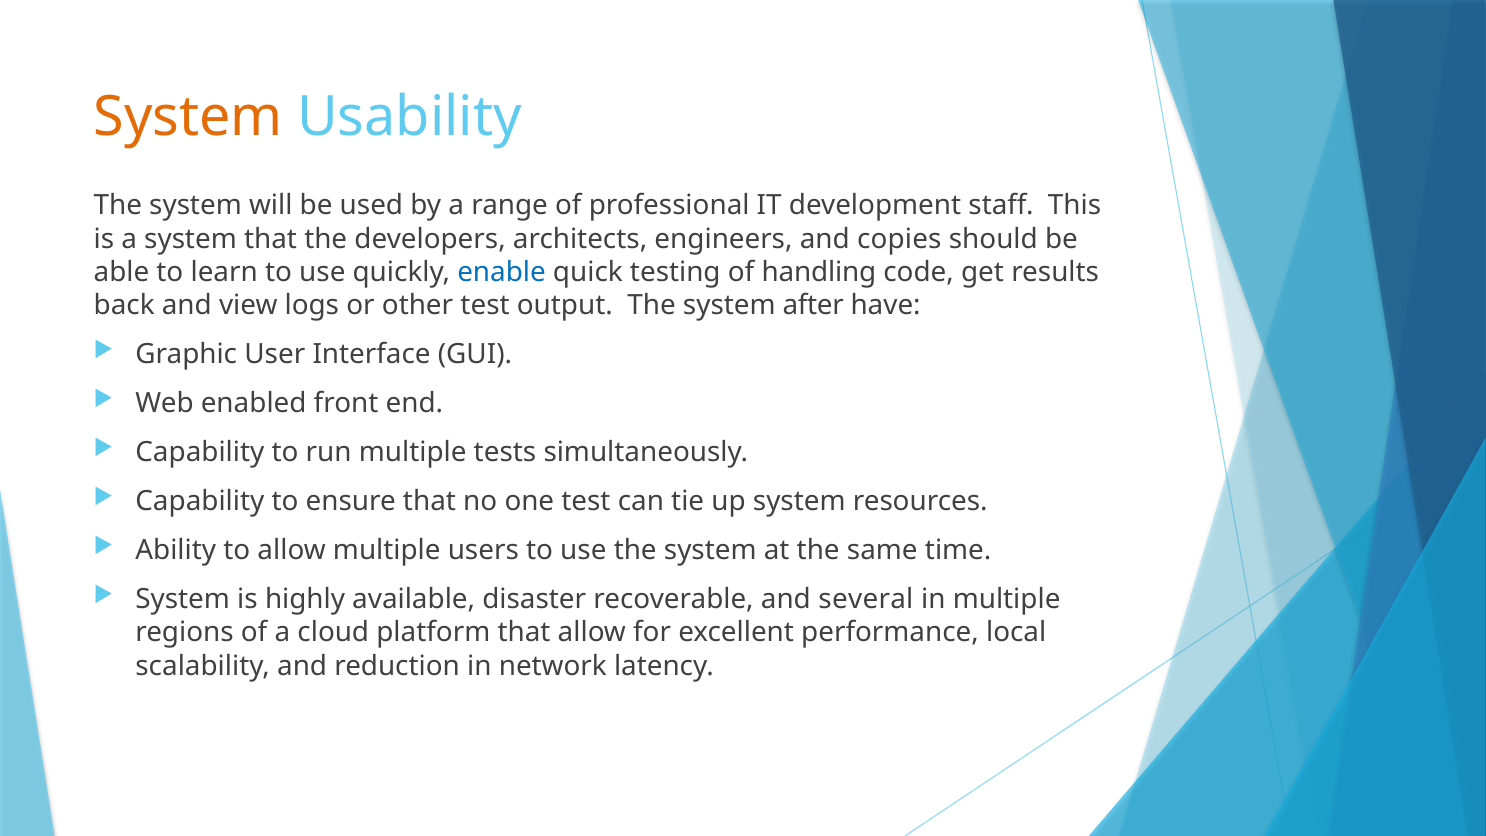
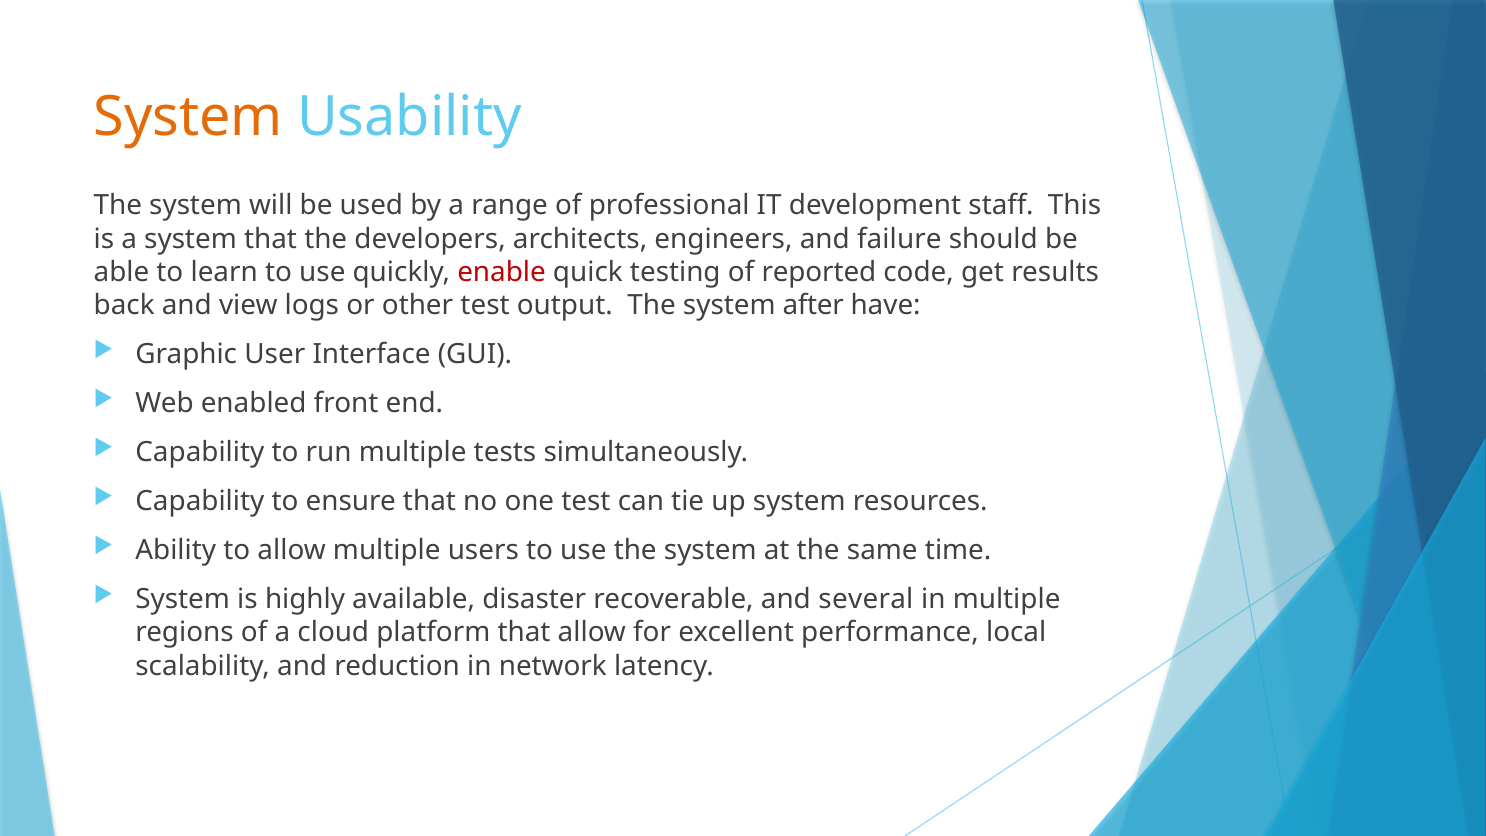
copies: copies -> failure
enable colour: blue -> red
handling: handling -> reported
